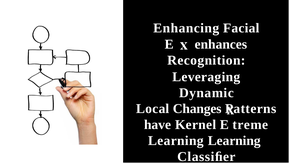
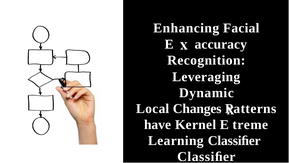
enhances: enhances -> accuracy
Learning Learning: Learning -> Classiﬁer
